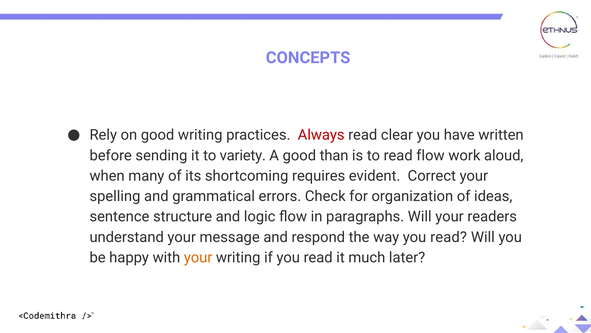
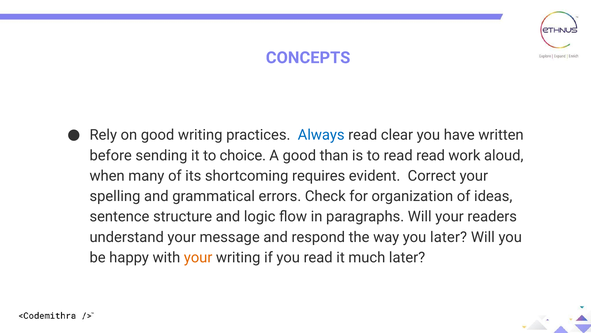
Always colour: red -> blue
variety: variety -> choice
read flow: flow -> read
way you read: read -> later
